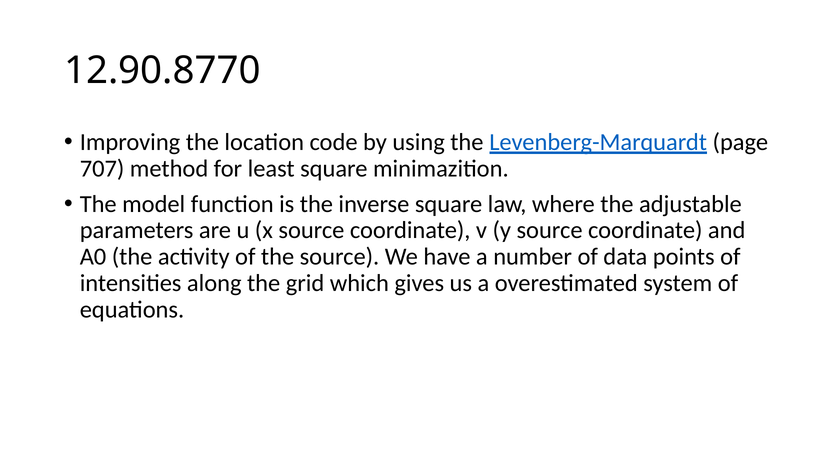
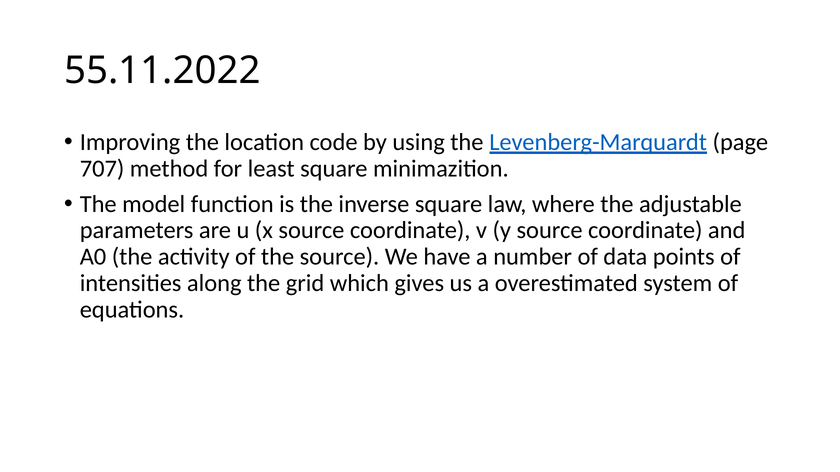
12.90.8770: 12.90.8770 -> 55.11.2022
